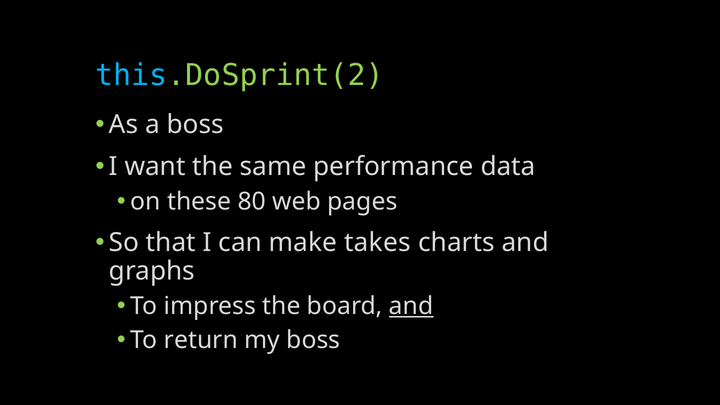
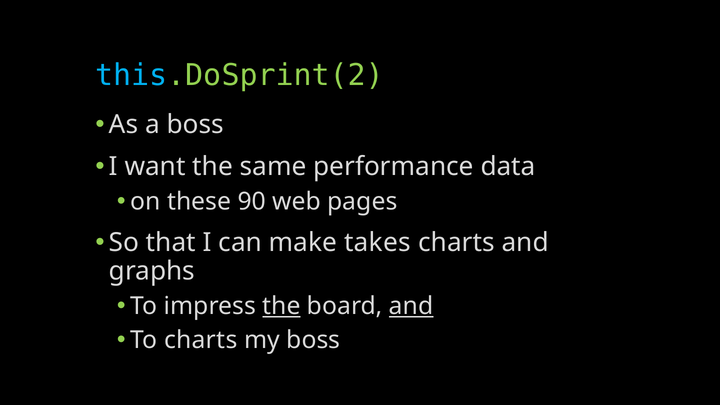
80: 80 -> 90
the at (281, 306) underline: none -> present
To return: return -> charts
